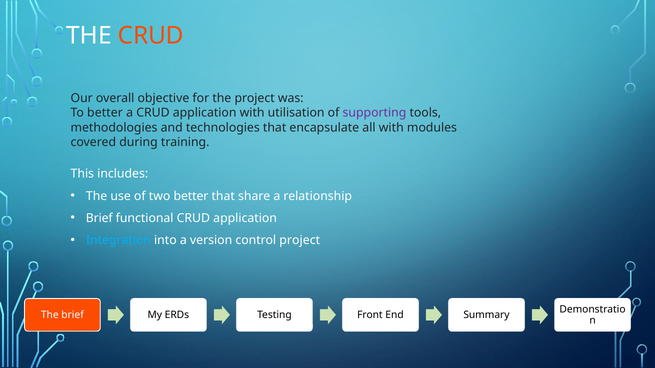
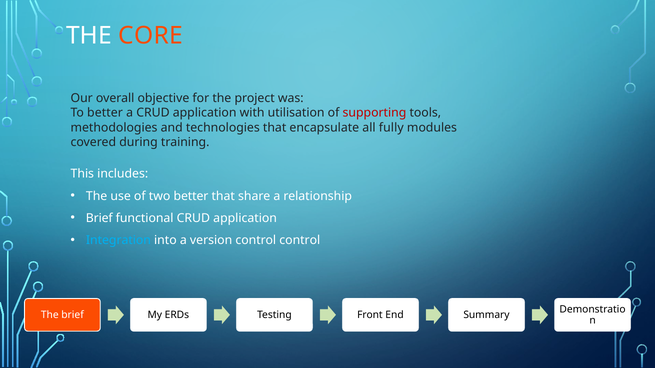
THE CRUD: CRUD -> CORE
supporting colour: purple -> red
all with: with -> fully
control project: project -> control
